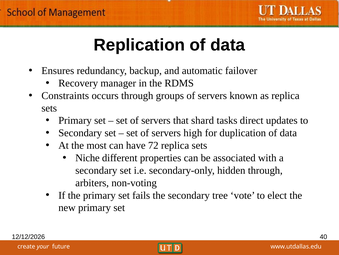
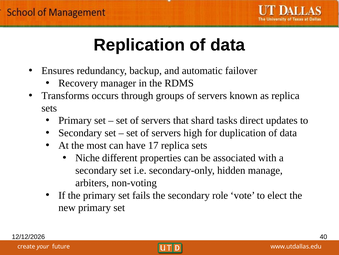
Constraints: Constraints -> Transforms
72: 72 -> 17
hidden through: through -> manage
tree: tree -> role
